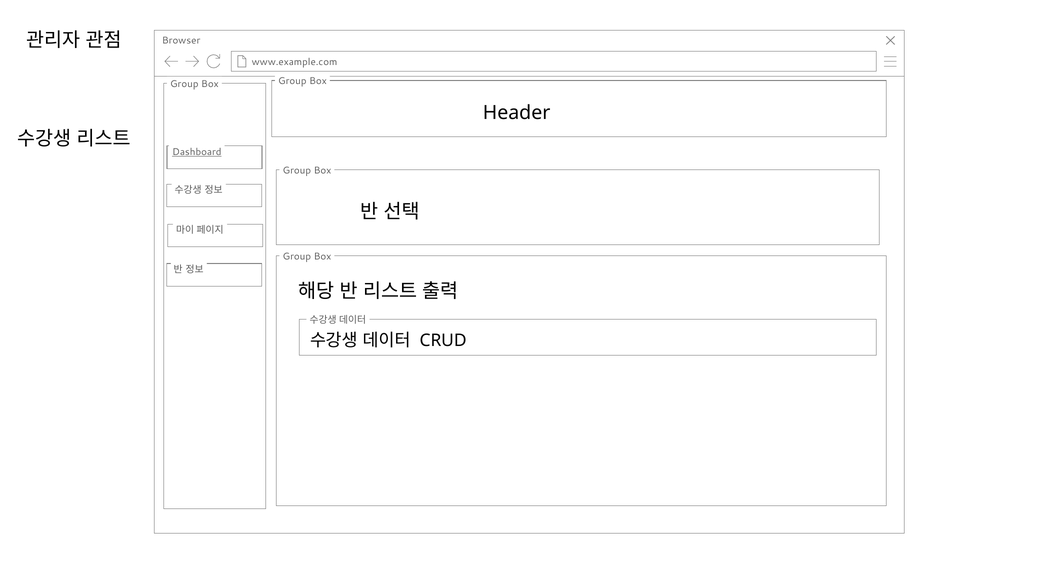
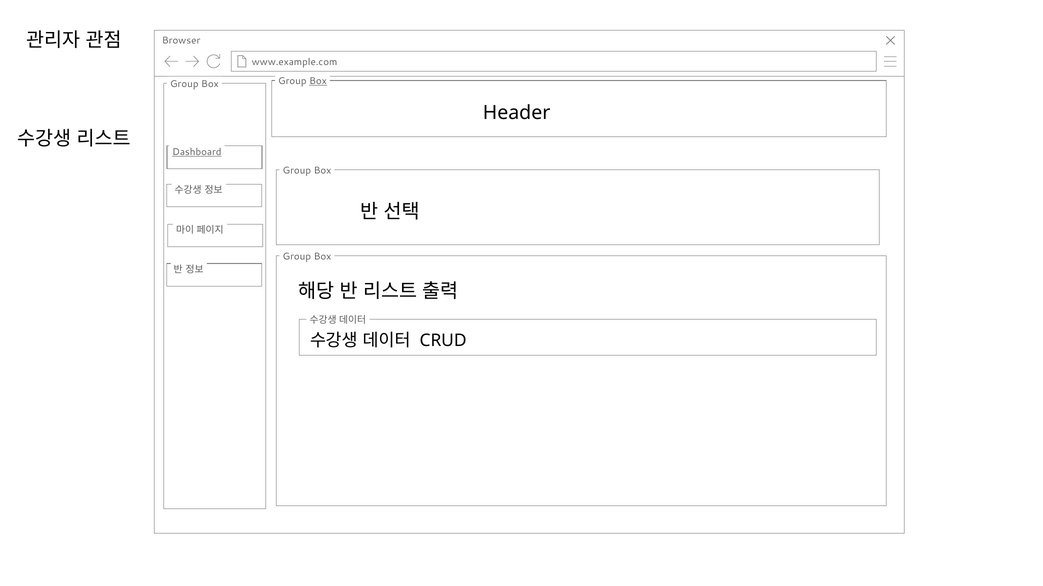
Box at (318, 81) underline: none -> present
